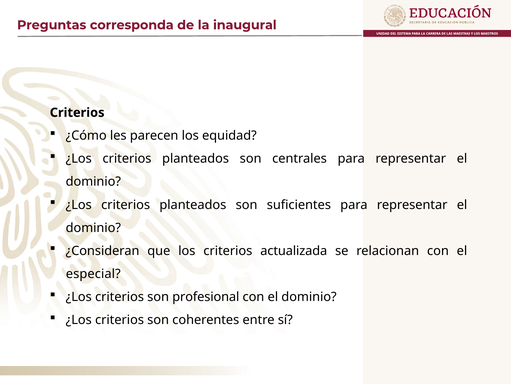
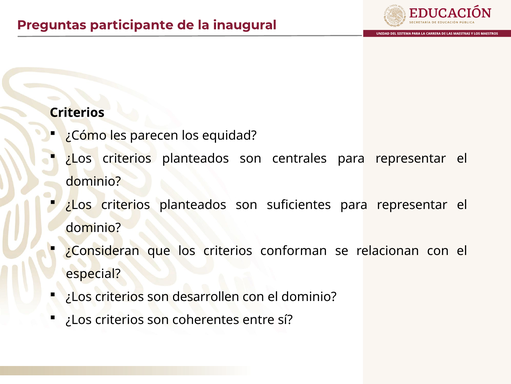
corresponda: corresponda -> participante
actualizada: actualizada -> conforman
profesional: profesional -> desarrollen
